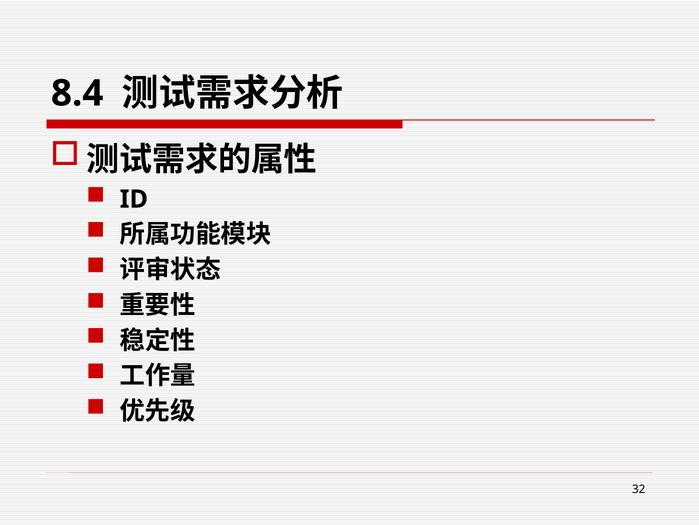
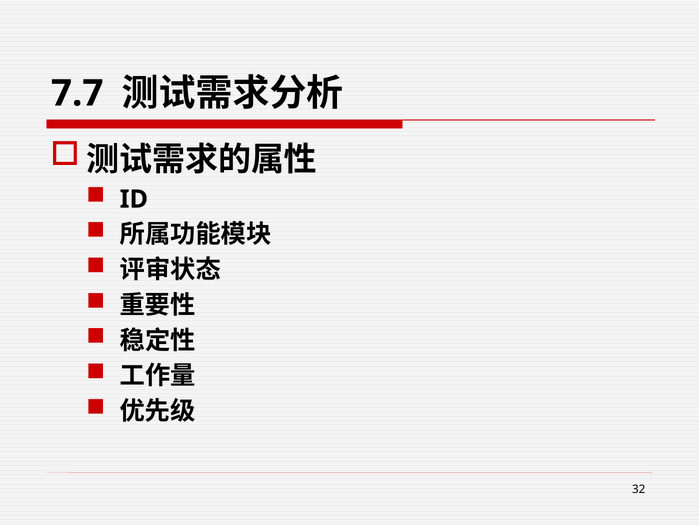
8.4: 8.4 -> 7.7
